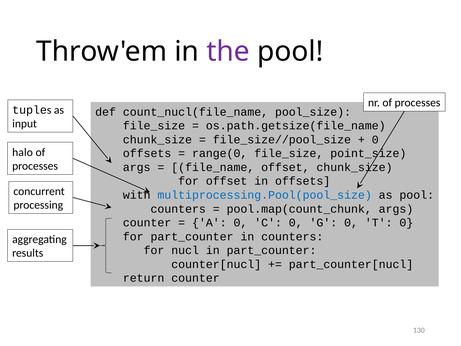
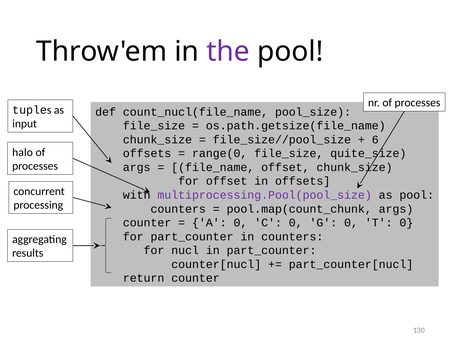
0 at (375, 140): 0 -> 6
point_size: point_size -> quite_size
multiprocessing.Pool(pool_size colour: blue -> purple
